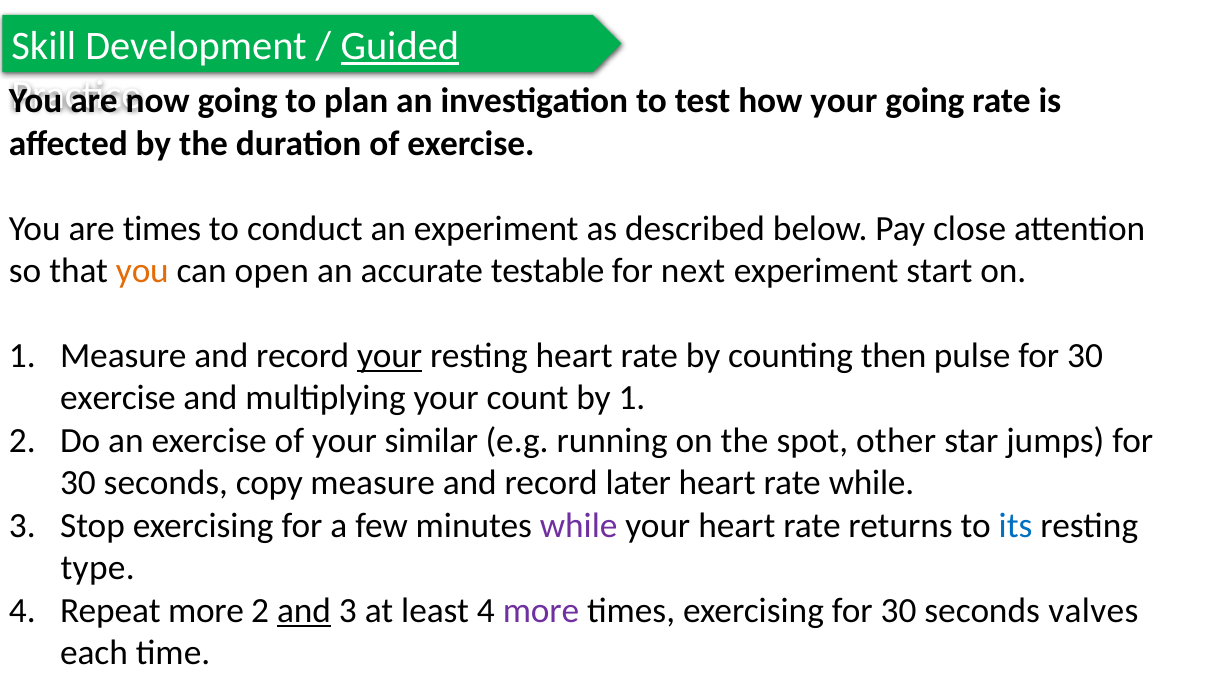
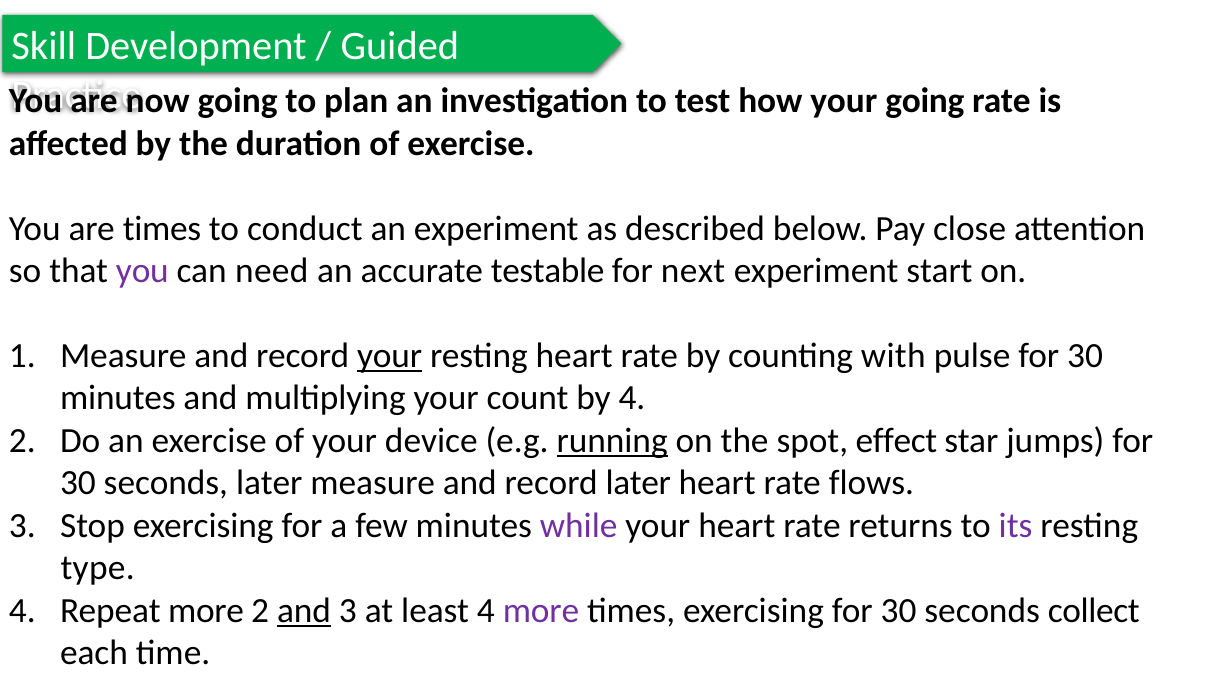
Guided underline: present -> none
you at (142, 271) colour: orange -> purple
open: open -> need
then: then -> with
exercise at (118, 398): exercise -> minutes
by 1: 1 -> 4
similar: similar -> device
running underline: none -> present
other: other -> effect
seconds copy: copy -> later
rate while: while -> flows
its colour: blue -> purple
valves: valves -> collect
